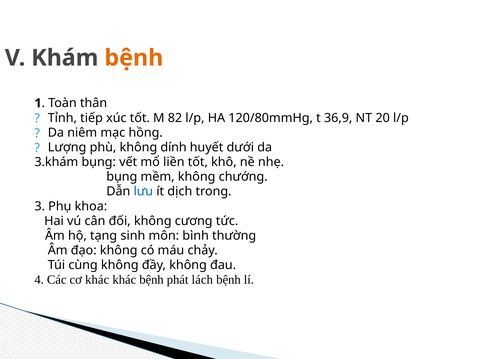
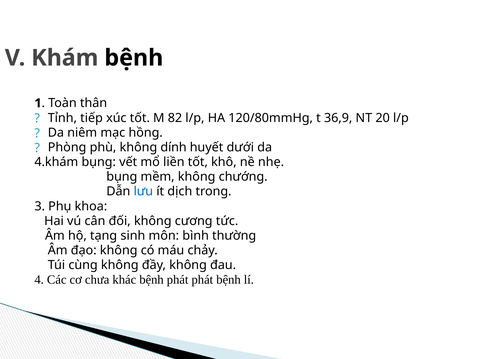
bệnh at (134, 58) colour: orange -> black
Lượng: Lượng -> Phòng
3.khám: 3.khám -> 4.khám
cơ khác: khác -> chưa
phát lách: lách -> phát
